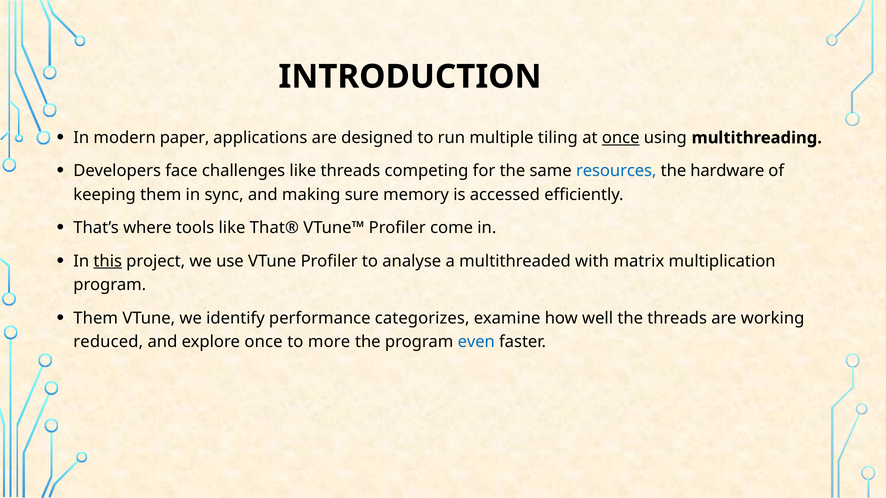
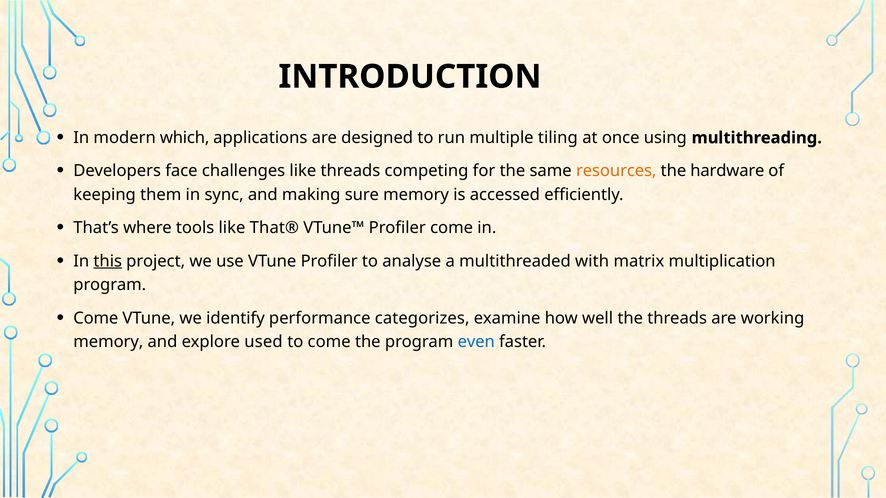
paper: paper -> which
once at (621, 138) underline: present -> none
resources colour: blue -> orange
Them at (96, 318): Them -> Come
reduced at (108, 342): reduced -> memory
explore once: once -> used
to more: more -> come
